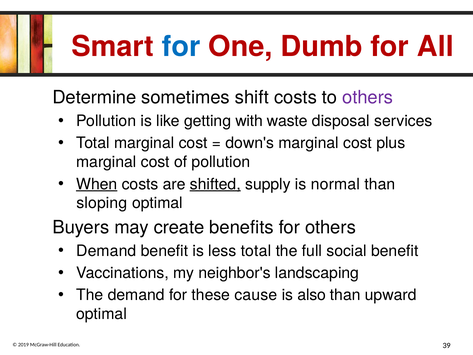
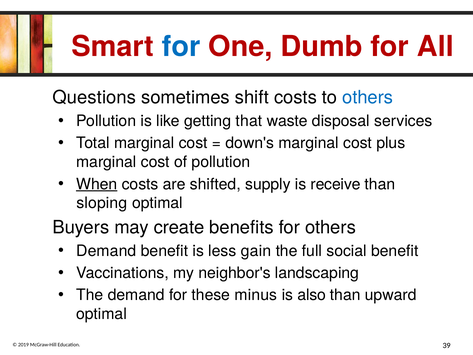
Determine: Determine -> Questions
others at (368, 97) colour: purple -> blue
with: with -> that
shifted underline: present -> none
normal: normal -> receive
less total: total -> gain
cause: cause -> minus
